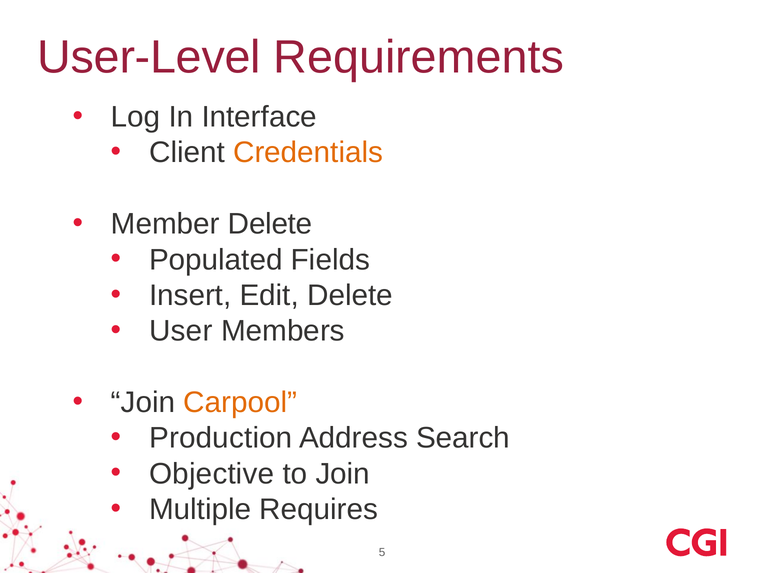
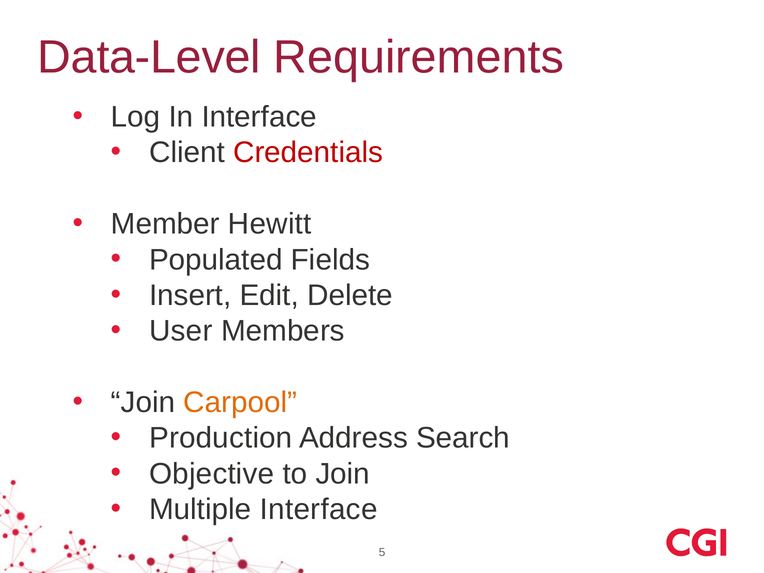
User-Level: User-Level -> Data-Level
Credentials colour: orange -> red
Member Delete: Delete -> Hewitt
Multiple Requires: Requires -> Interface
